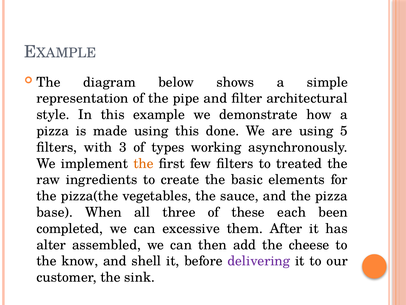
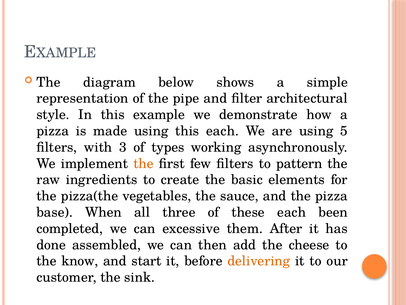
this done: done -> each
treated: treated -> pattern
alter: alter -> done
shell: shell -> start
delivering colour: purple -> orange
